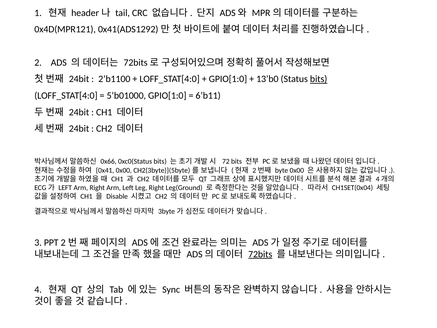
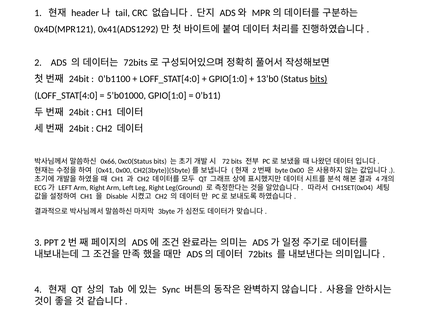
2’b1100: 2’b1100 -> 0’b1100
6’b11: 6’b11 -> 0’b11
72bits underline: present -> none
